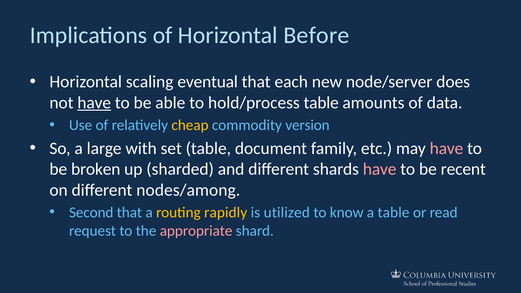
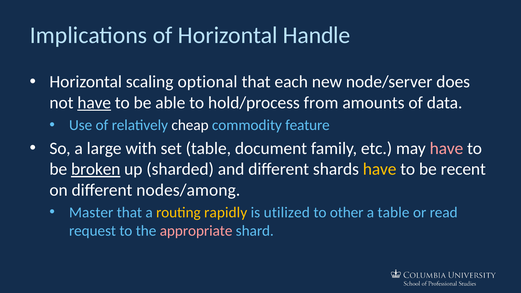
Before: Before -> Handle
eventual: eventual -> optional
hold/process table: table -> from
cheap colour: yellow -> white
version: version -> feature
broken underline: none -> present
have at (380, 169) colour: pink -> yellow
Second: Second -> Master
know: know -> other
